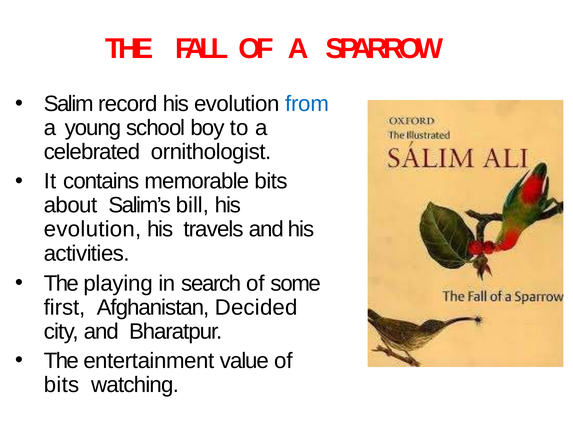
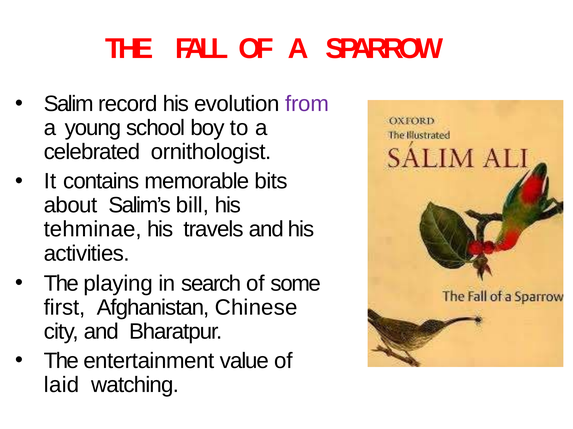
from colour: blue -> purple
evolution at (93, 230): evolution -> tehminae
Decided: Decided -> Chinese
bits at (62, 385): bits -> laid
